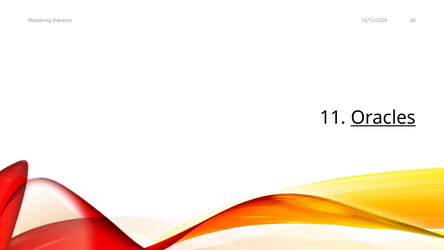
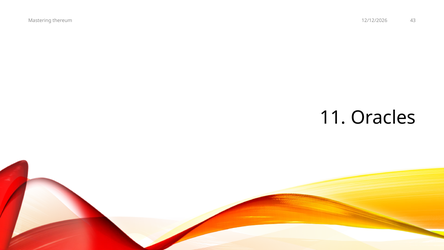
Oracles underline: present -> none
